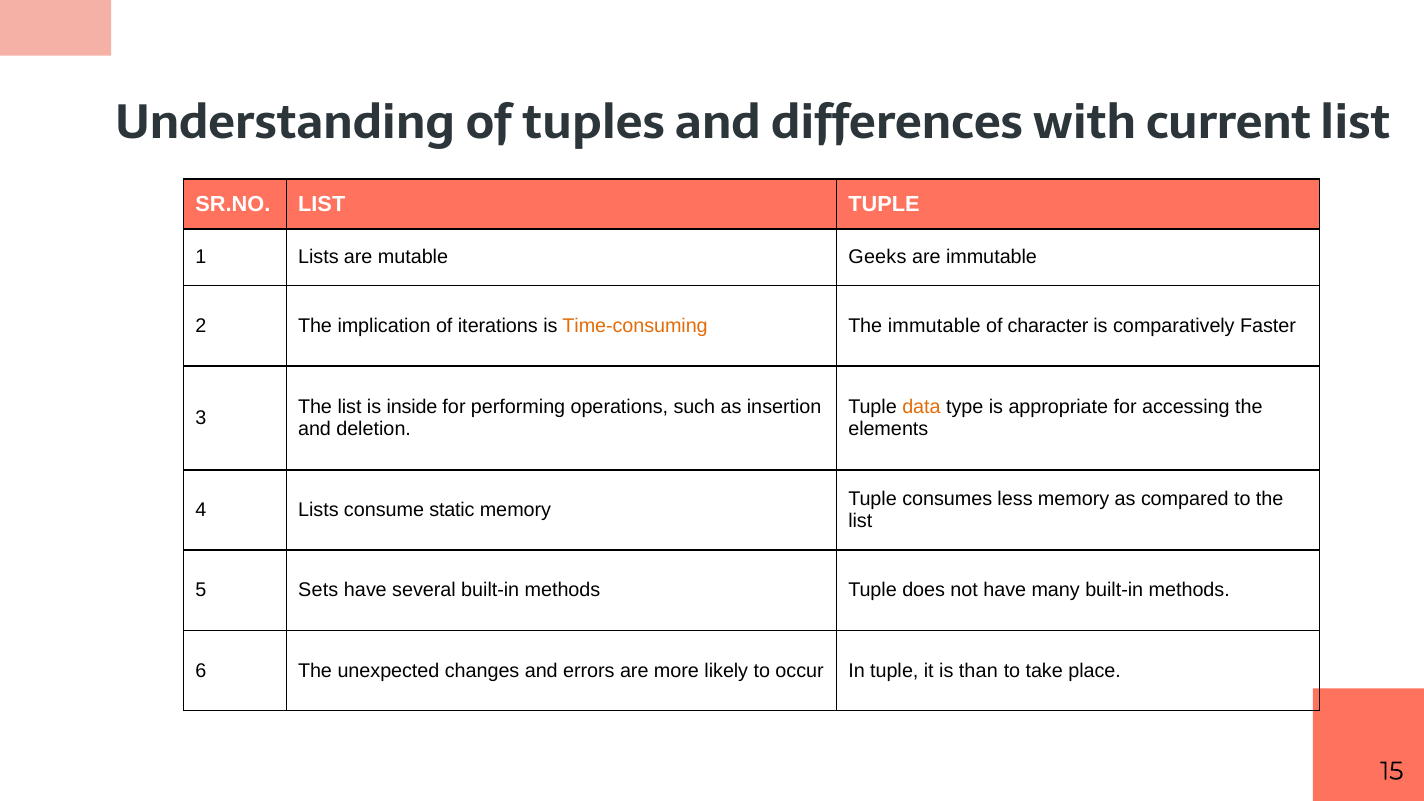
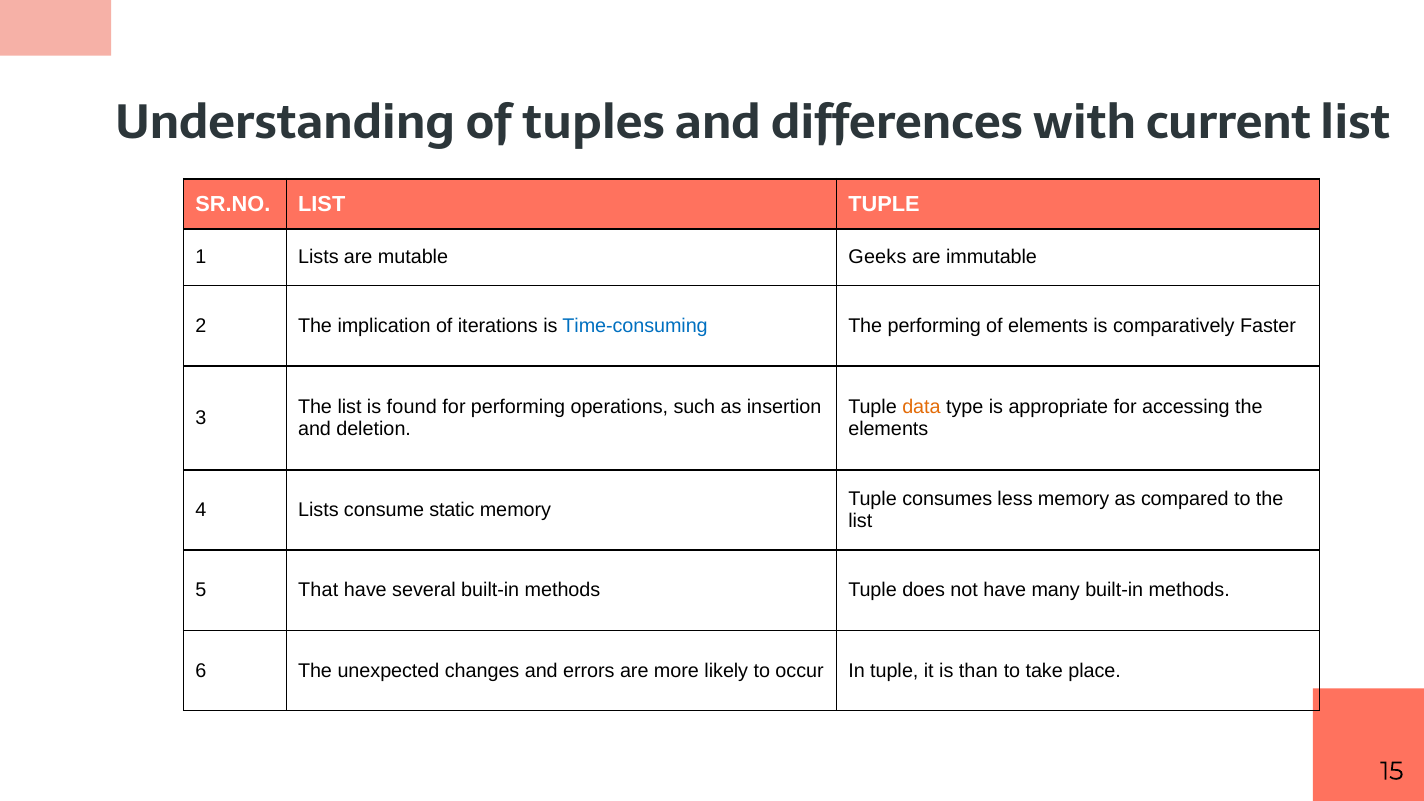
Time-consuming colour: orange -> blue
The immutable: immutable -> performing
of character: character -> elements
inside: inside -> found
Sets: Sets -> That
